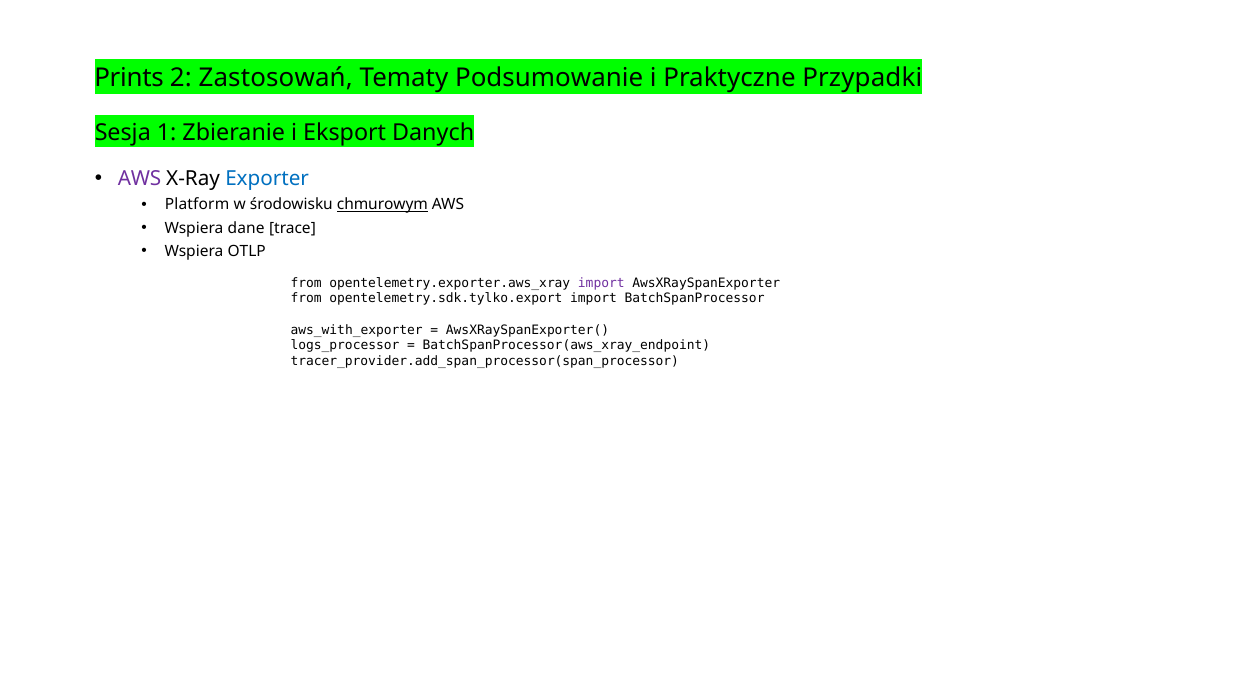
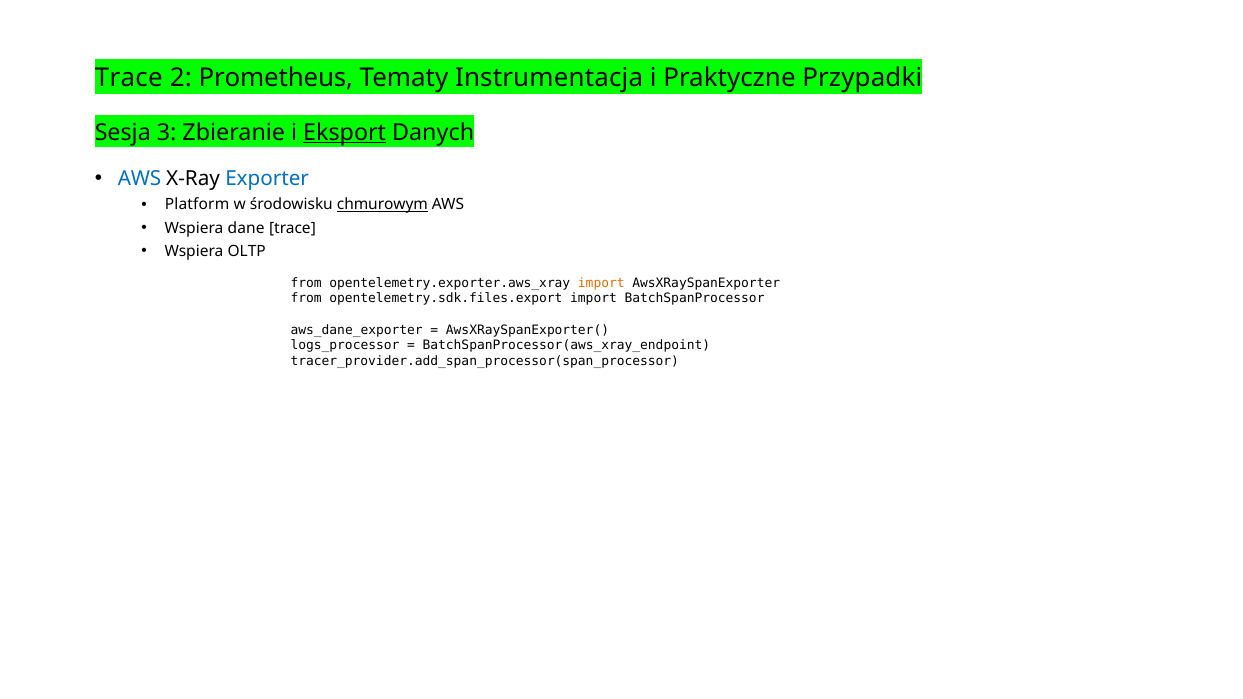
Prints at (129, 78): Prints -> Trace
Zastosowań: Zastosowań -> Prometheus
Podsumowanie: Podsumowanie -> Instrumentacja
1: 1 -> 3
Eksport underline: none -> present
AWS at (140, 179) colour: purple -> blue
OTLP: OTLP -> OLTP
import at (601, 283) colour: purple -> orange
opentelemetry.sdk.tylko.export: opentelemetry.sdk.tylko.export -> opentelemetry.sdk.files.export
aws_with_exporter: aws_with_exporter -> aws_dane_exporter
